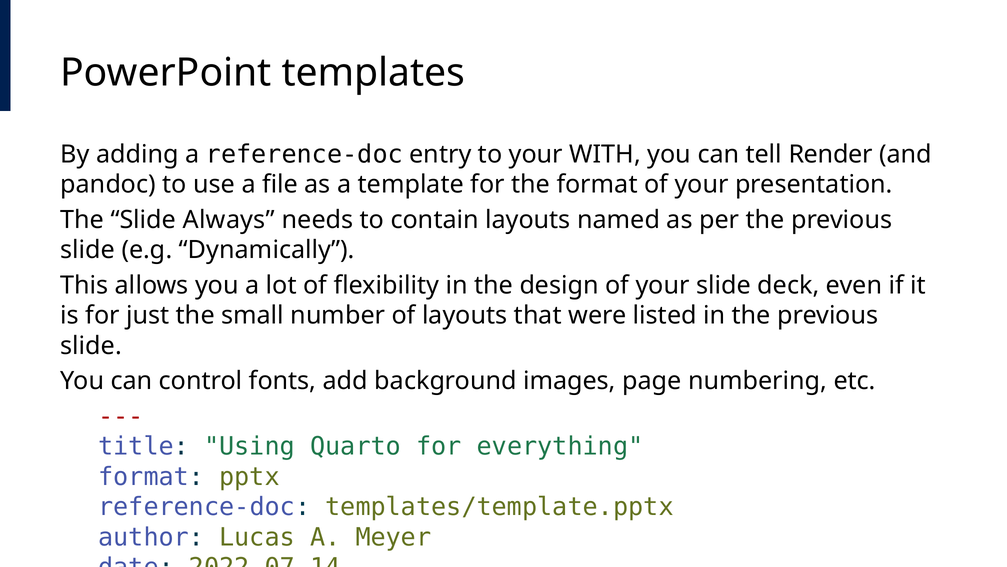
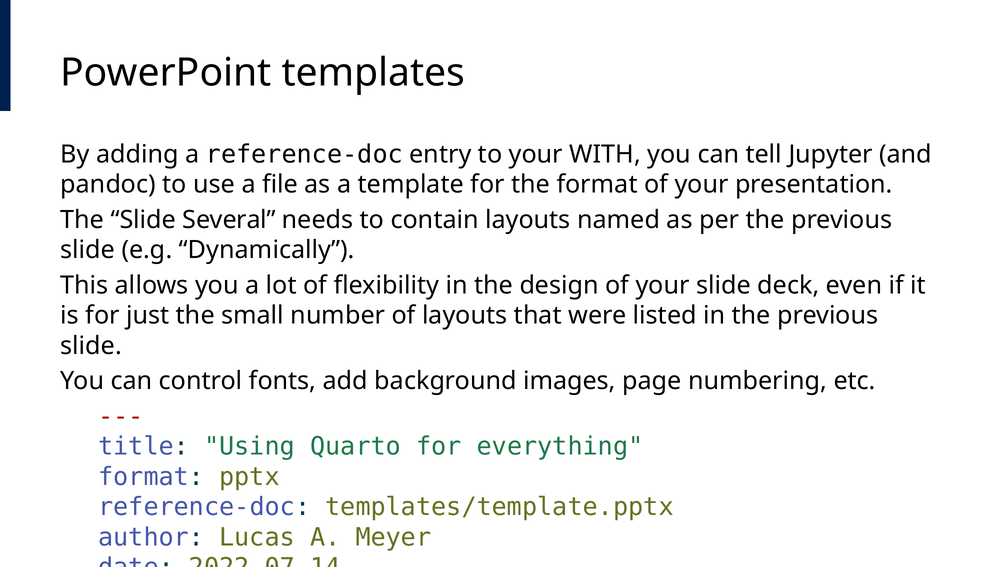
Render: Render -> Jupyter
Always: Always -> Several
